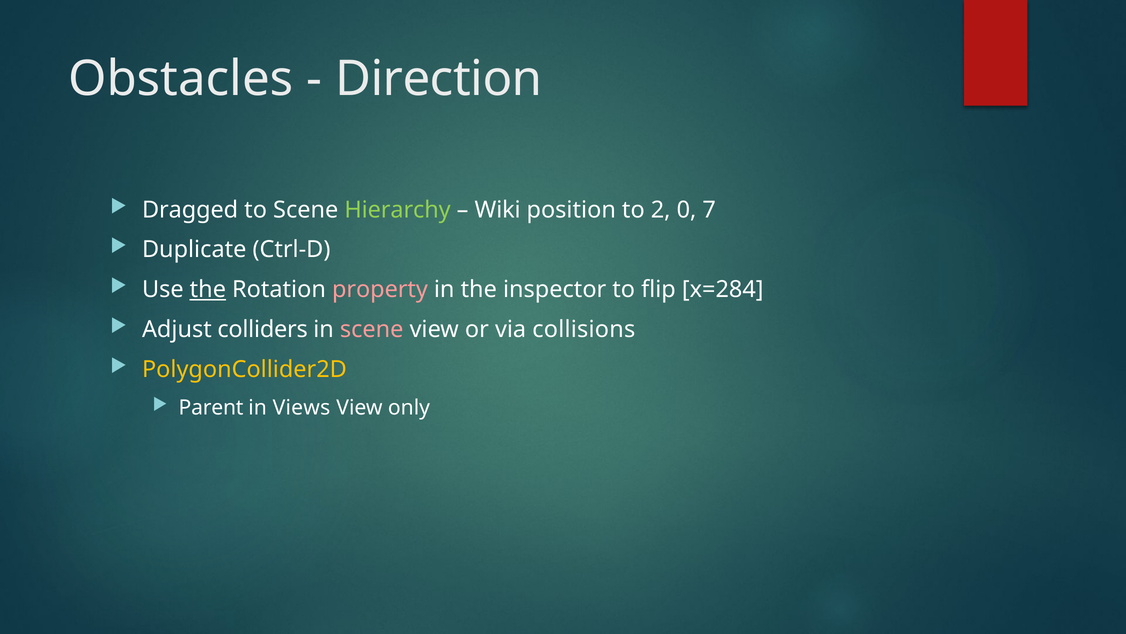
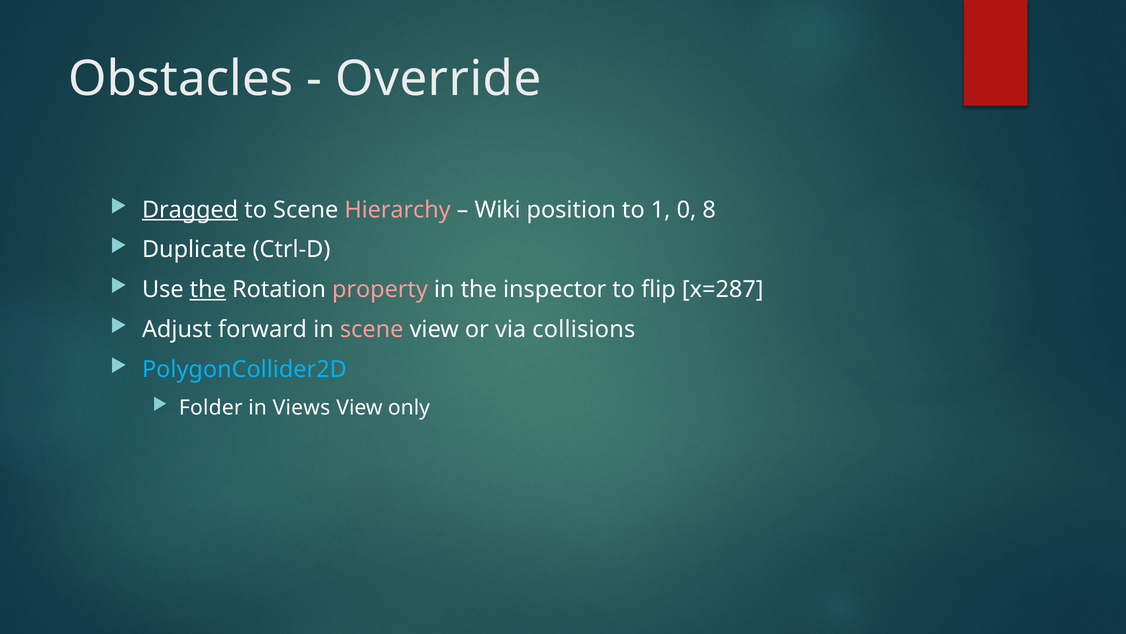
Direction: Direction -> Override
Dragged underline: none -> present
Hierarchy colour: light green -> pink
2: 2 -> 1
7: 7 -> 8
x=284: x=284 -> x=287
colliders: colliders -> forward
PolygonCollider2D colour: yellow -> light blue
Parent: Parent -> Folder
